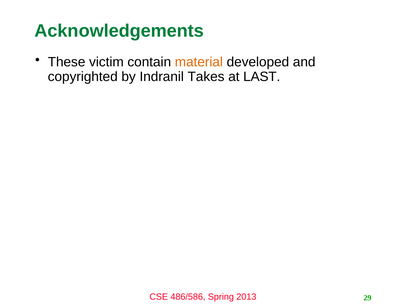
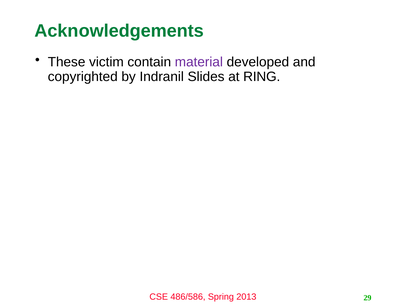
material colour: orange -> purple
Takes: Takes -> Slides
LAST: LAST -> RING
